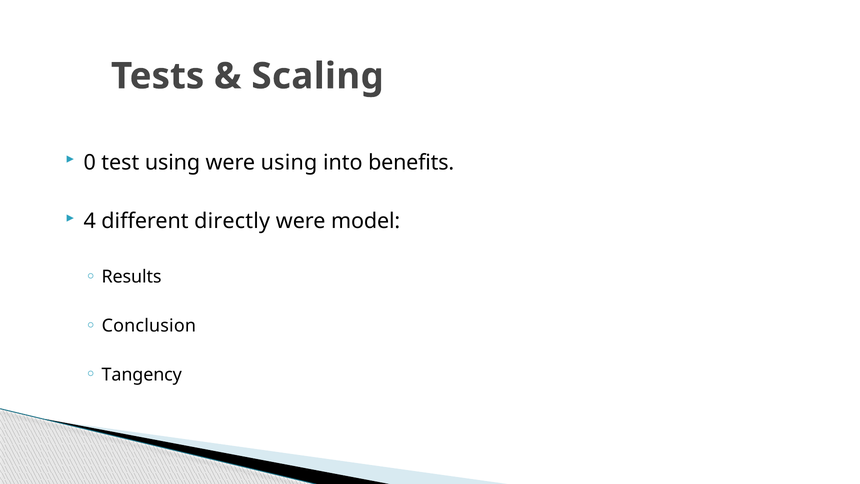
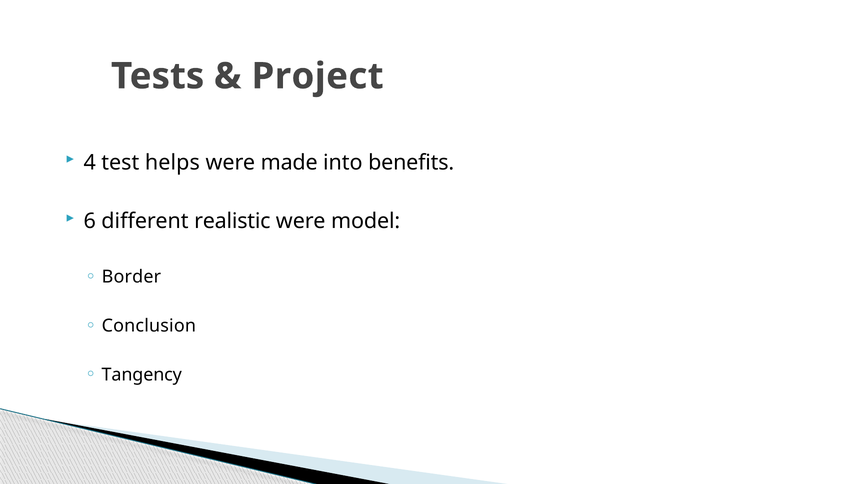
Scaling: Scaling -> Project
0: 0 -> 4
test using: using -> helps
were using: using -> made
4: 4 -> 6
directly: directly -> realistic
Results: Results -> Border
